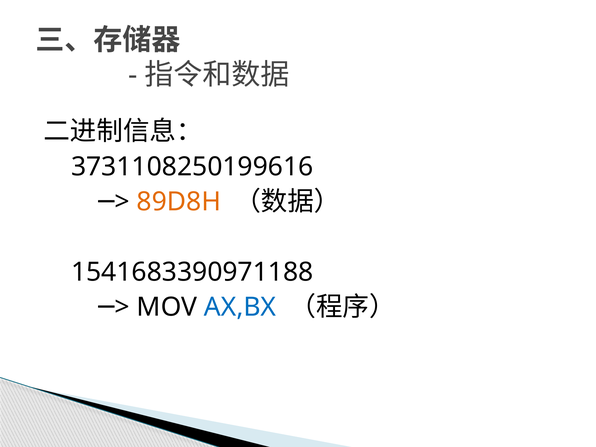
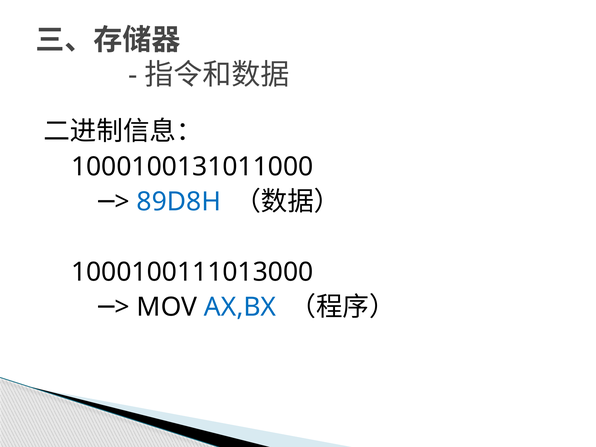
3731108250199616: 3731108250199616 -> 1000100131011000
89D8H colour: orange -> blue
1541683390971188: 1541683390971188 -> 1000100111013000
